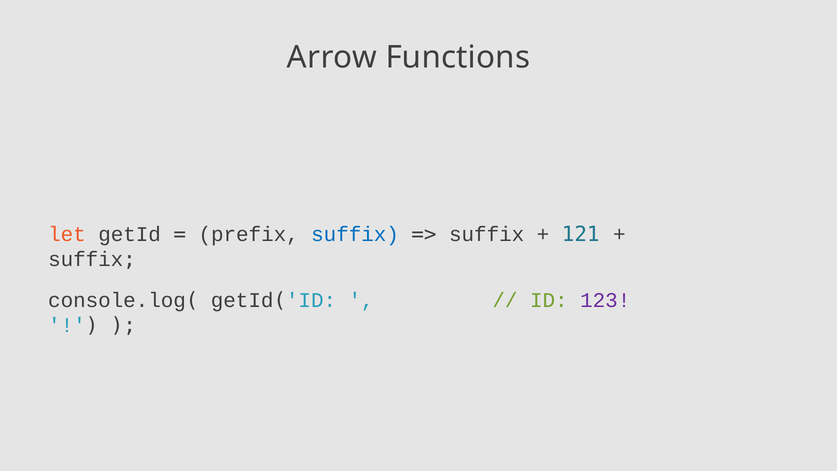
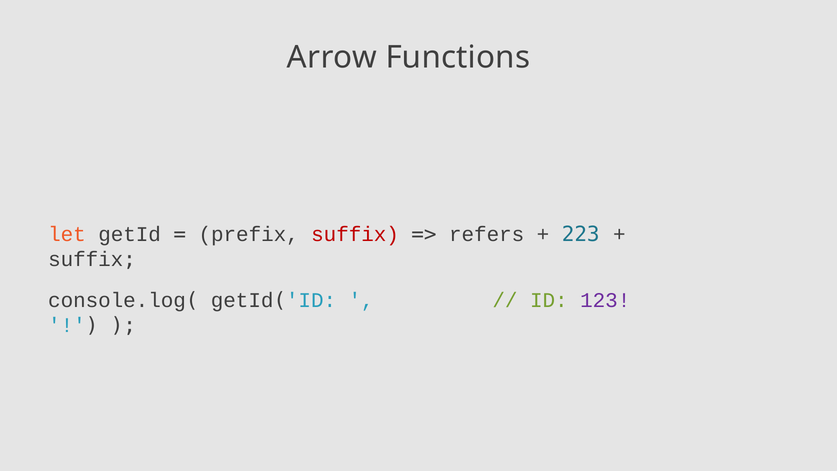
suffix at (355, 234) colour: blue -> red
suffix at (487, 234): suffix -> refers
121: 121 -> 223
